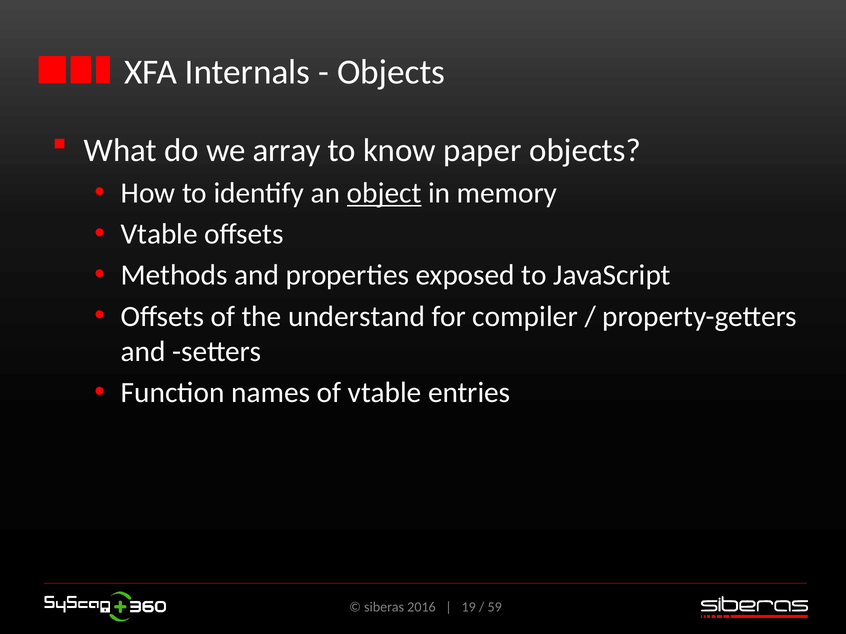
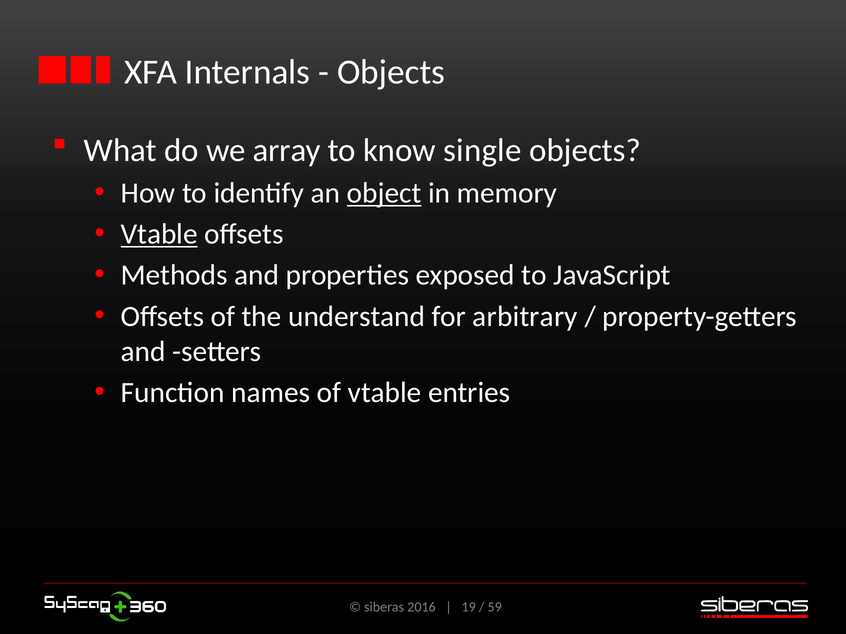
paper: paper -> single
Vtable at (159, 234) underline: none -> present
compiler: compiler -> arbitrary
